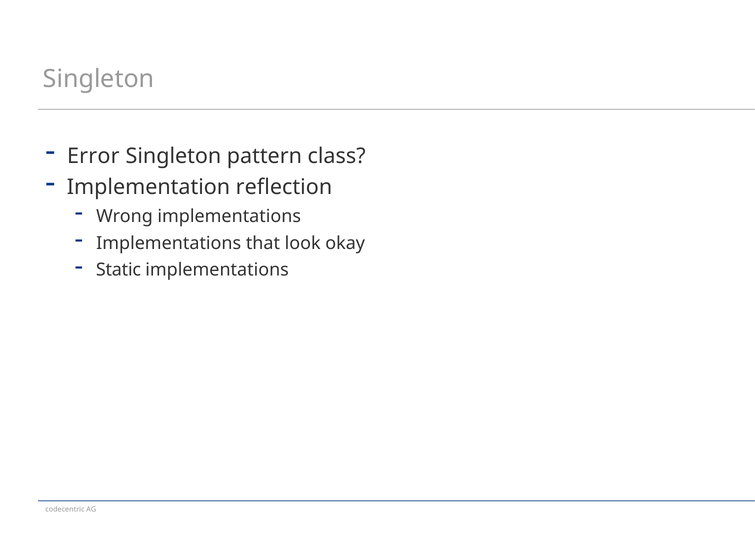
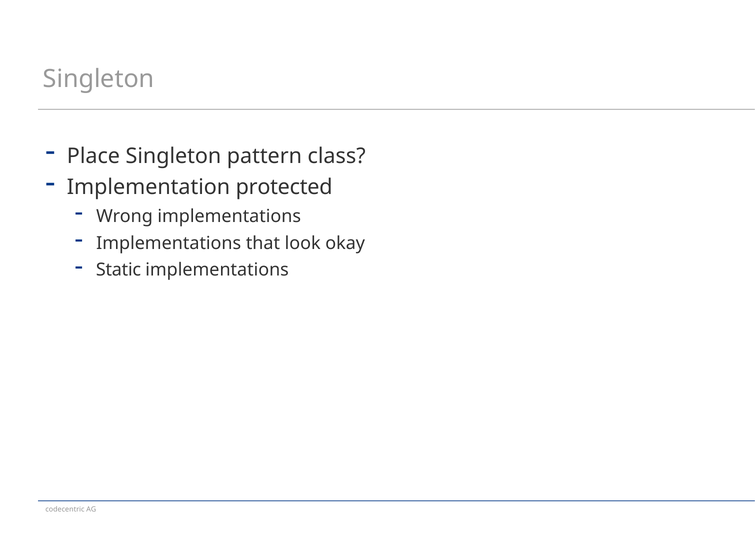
Error: Error -> Place
reflection: reflection -> protected
